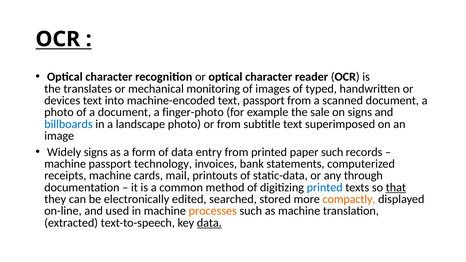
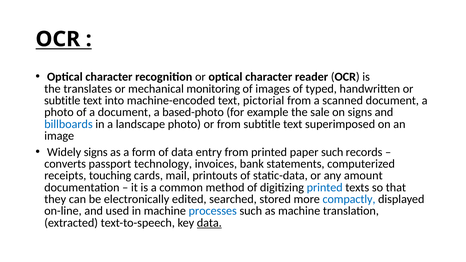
devices at (62, 101): devices -> subtitle
text passport: passport -> pictorial
finger-photo: finger-photo -> based-photo
machine at (65, 164): machine -> converts
receipts machine: machine -> touching
through: through -> amount
that underline: present -> none
compactly colour: orange -> blue
processes colour: orange -> blue
